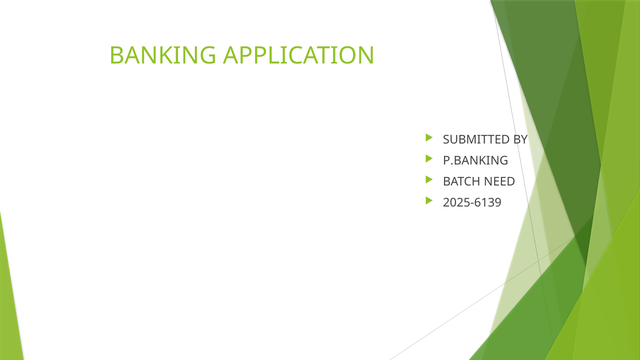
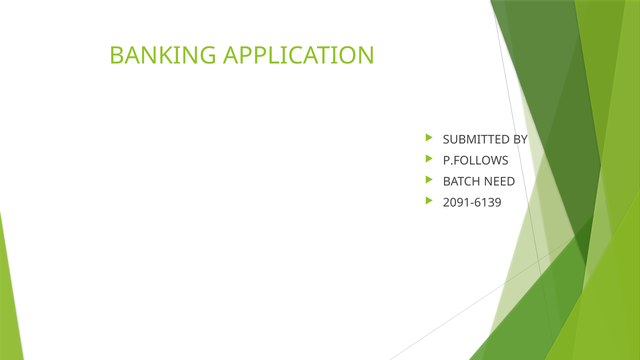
P.BANKING: P.BANKING -> P.FOLLOWS
2025-6139: 2025-6139 -> 2091-6139
